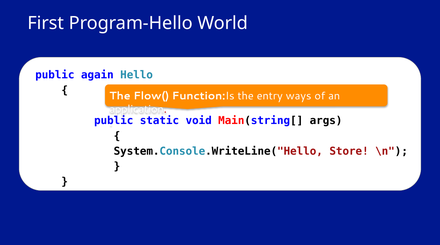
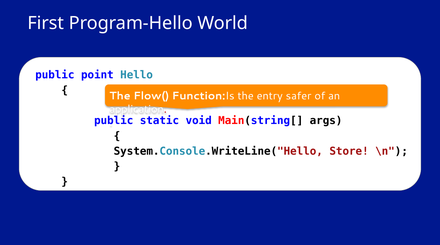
again: again -> point
ways: ways -> safer
